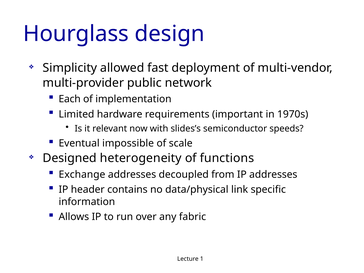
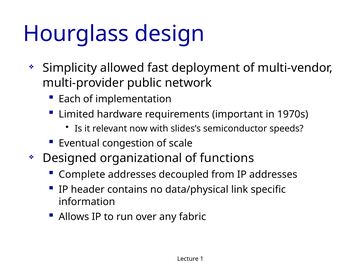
impossible: impossible -> congestion
heterogeneity: heterogeneity -> organizational
Exchange: Exchange -> Complete
